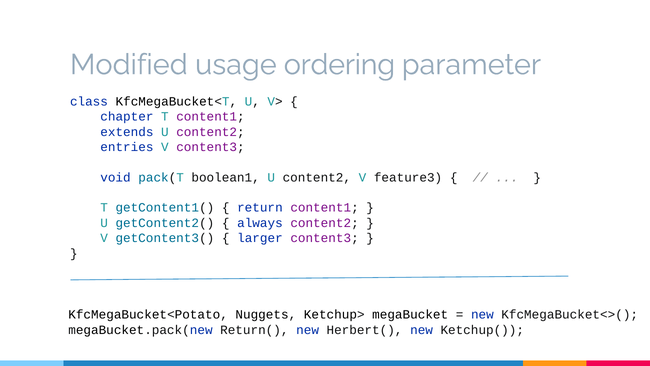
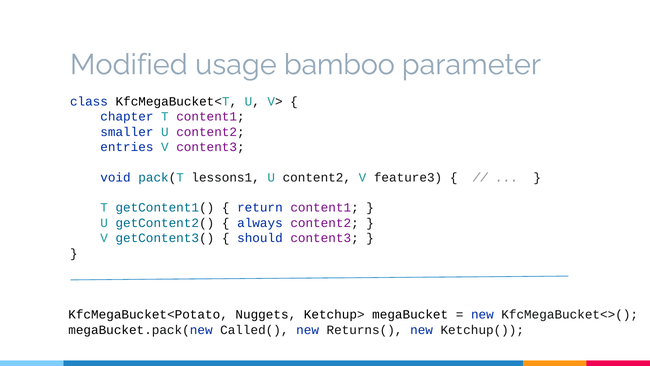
ordering: ordering -> bamboo
extends: extends -> smaller
boolean1: boolean1 -> lessons1
larger: larger -> should
Return(: Return( -> Called(
Herbert(: Herbert( -> Returns(
